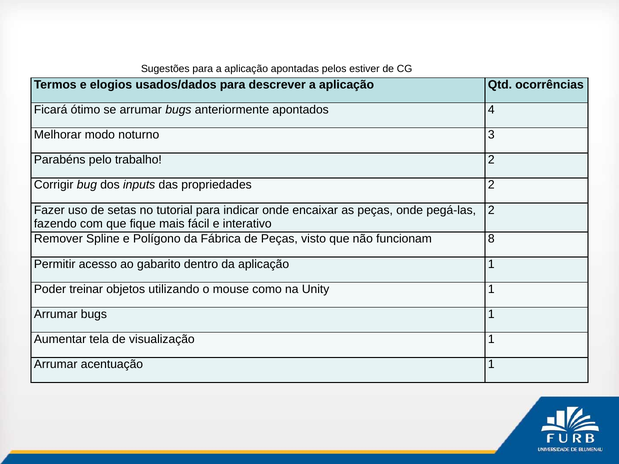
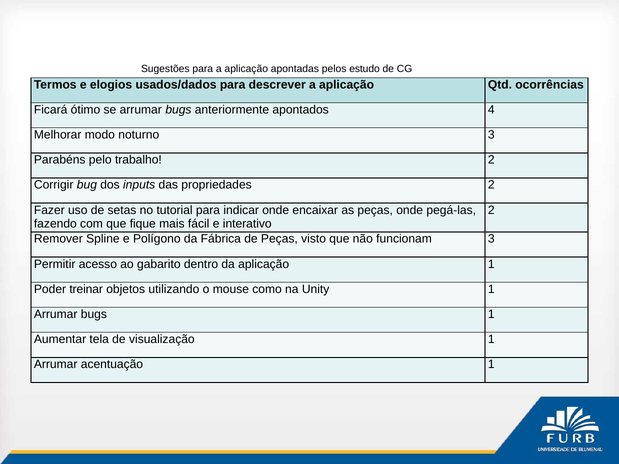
estiver: estiver -> estudo
funcionam 8: 8 -> 3
